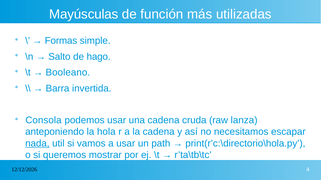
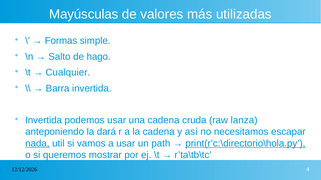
función: función -> valores
Booleano: Booleano -> Cualquier
Consola at (43, 121): Consola -> Invertida
hola: hola -> dará
print(r’c:\directorio\hola.py underline: none -> present
